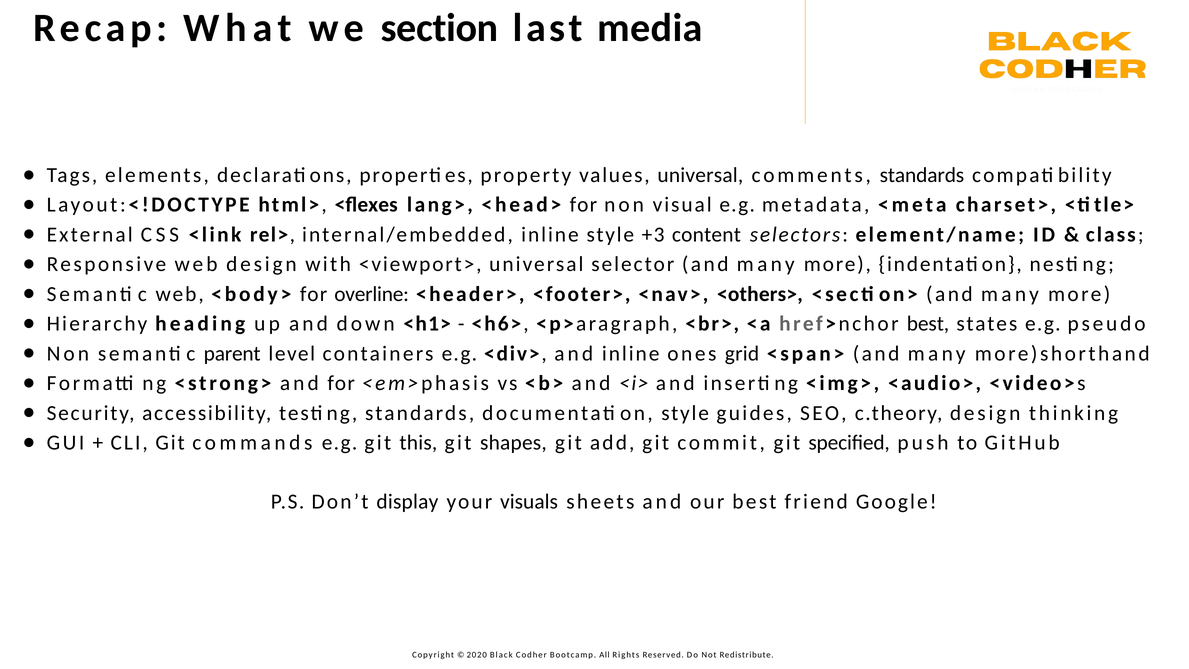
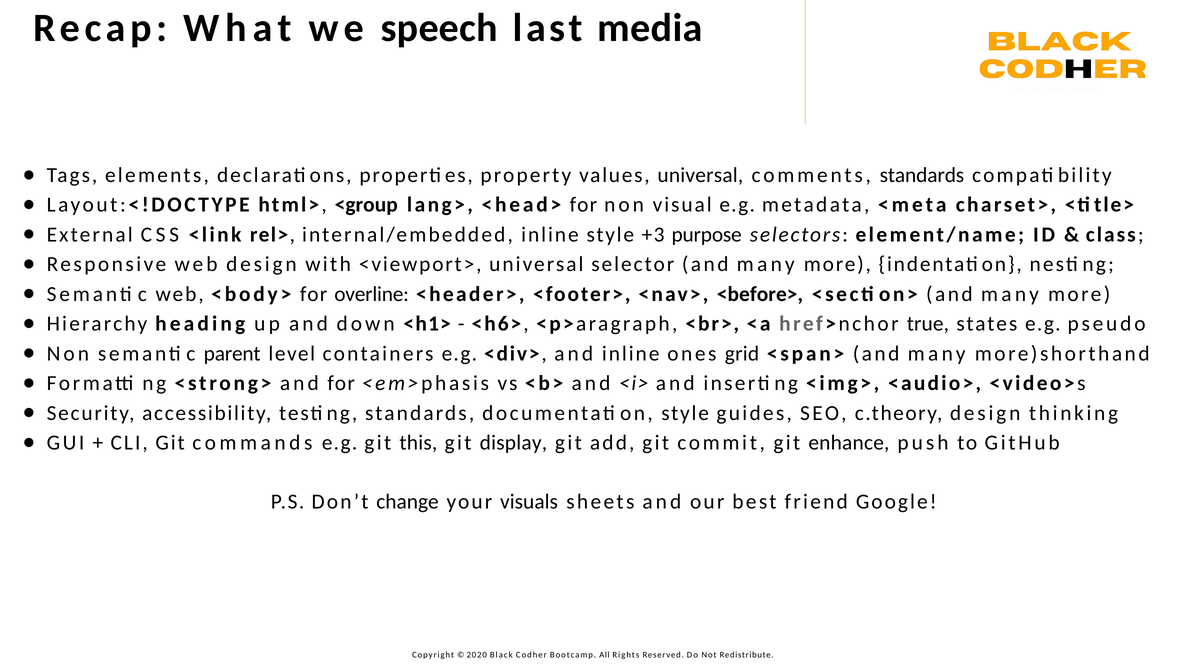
section: section -> speech
<ﬂexes: <ﬂexes -> <group
content: content -> purpose
<others>: <others> -> <before>
href>nchor best: best -> true
shapes: shapes -> display
speciﬁed: speciﬁed -> enhance
display: display -> change
